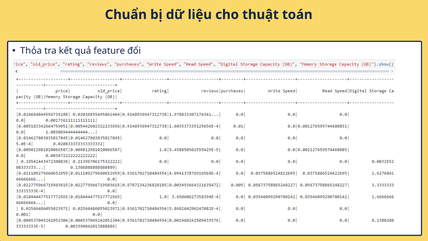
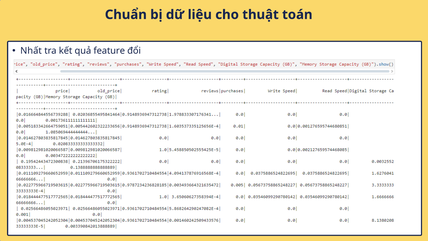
Thỏa: Thỏa -> Nhất
